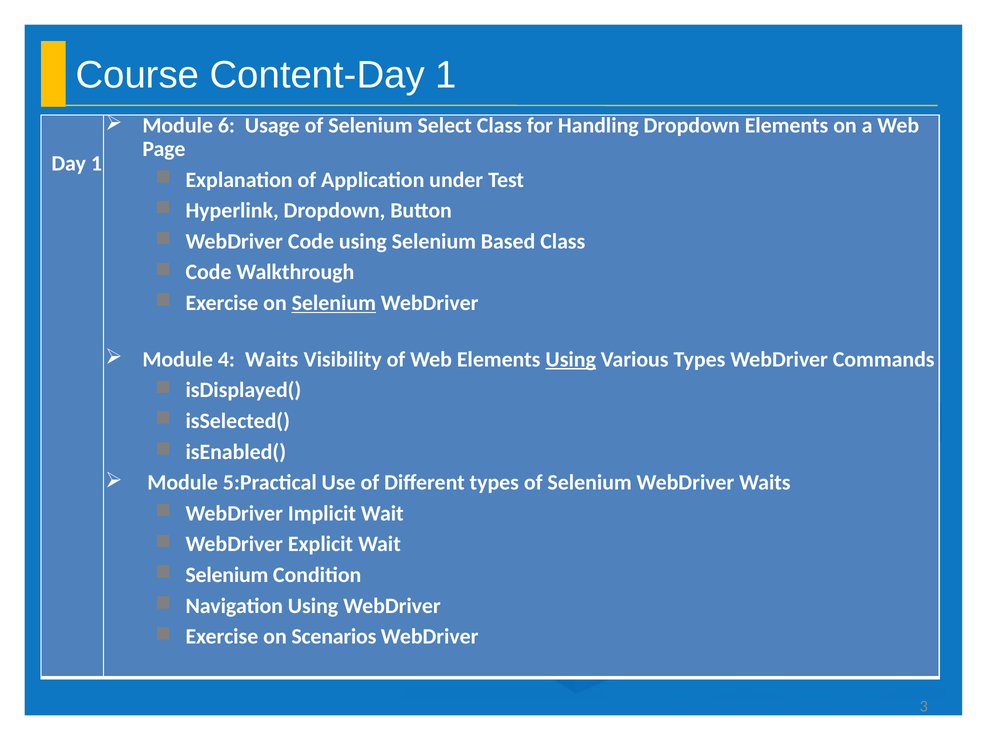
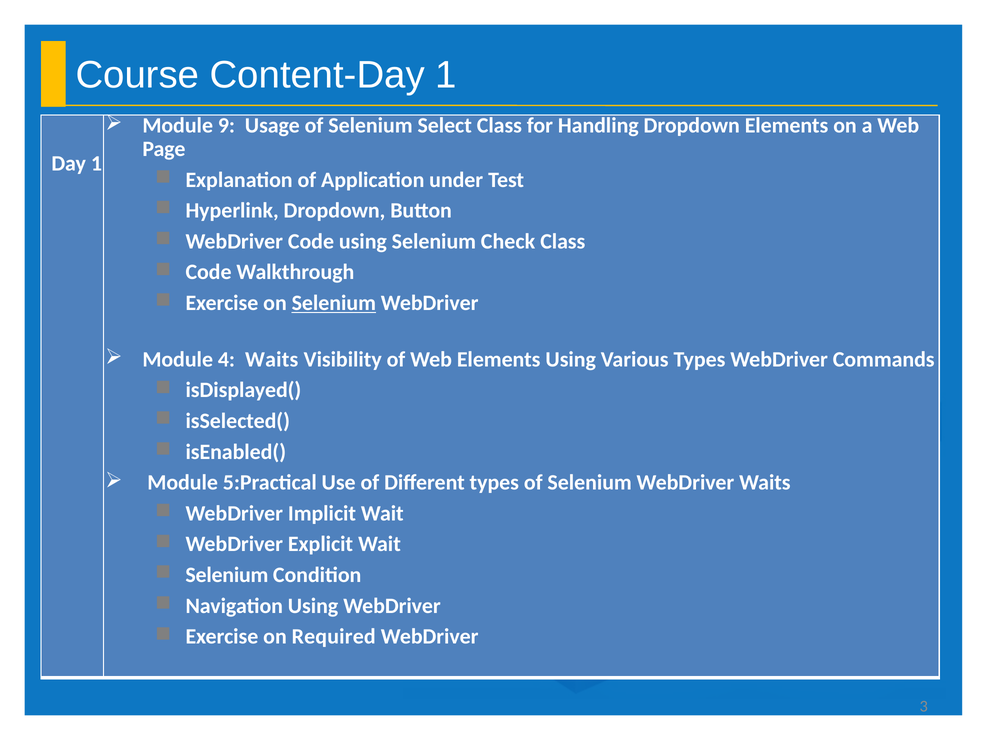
6: 6 -> 9
Based: Based -> Check
Using at (571, 360) underline: present -> none
Scenarios: Scenarios -> Required
